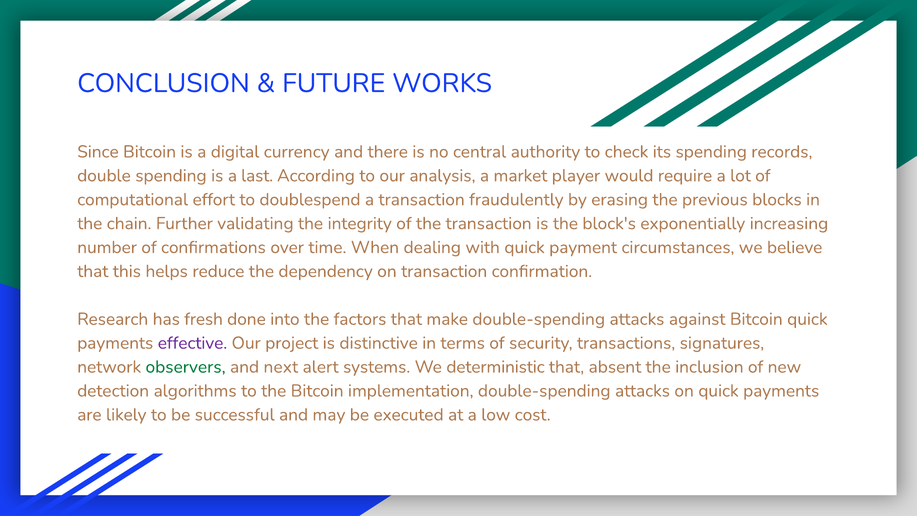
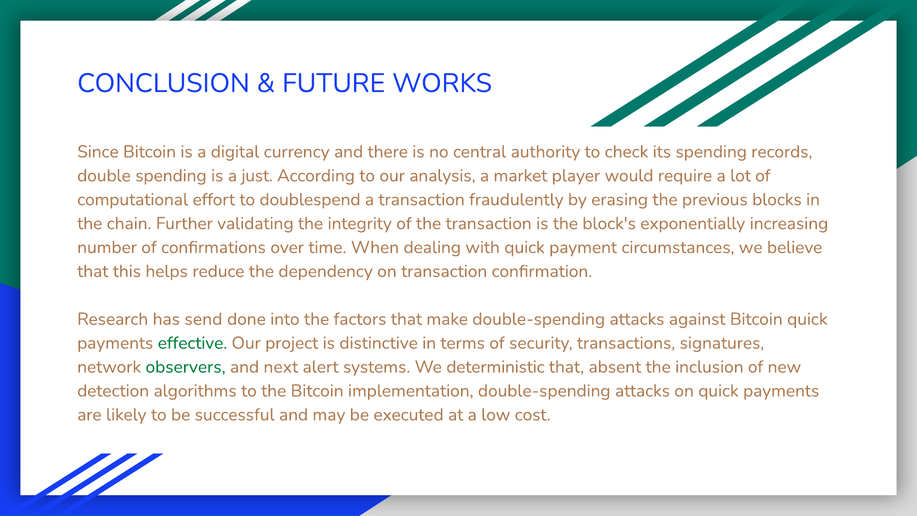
last: last -> just
fresh: fresh -> send
effective colour: purple -> green
